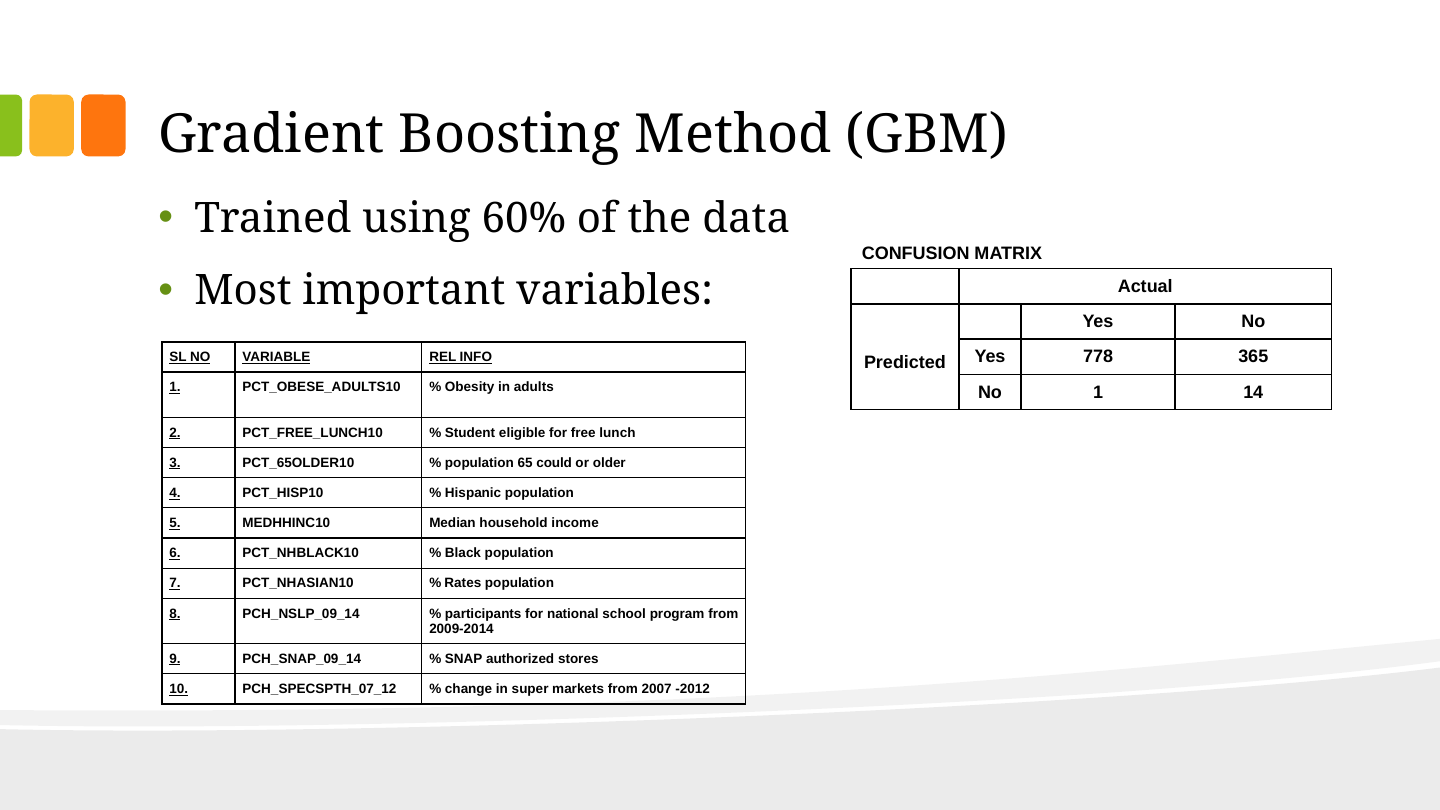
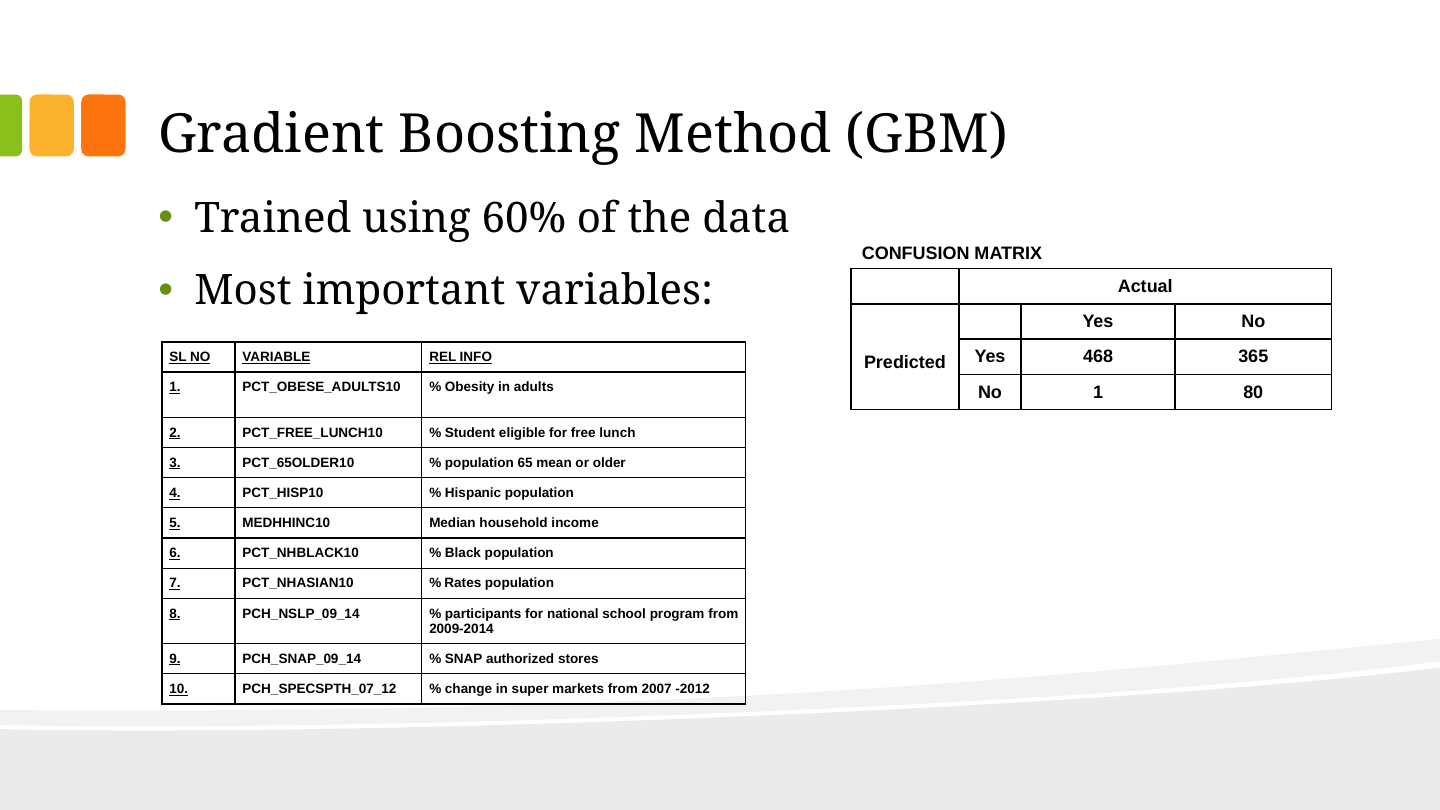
778: 778 -> 468
14: 14 -> 80
could: could -> mean
